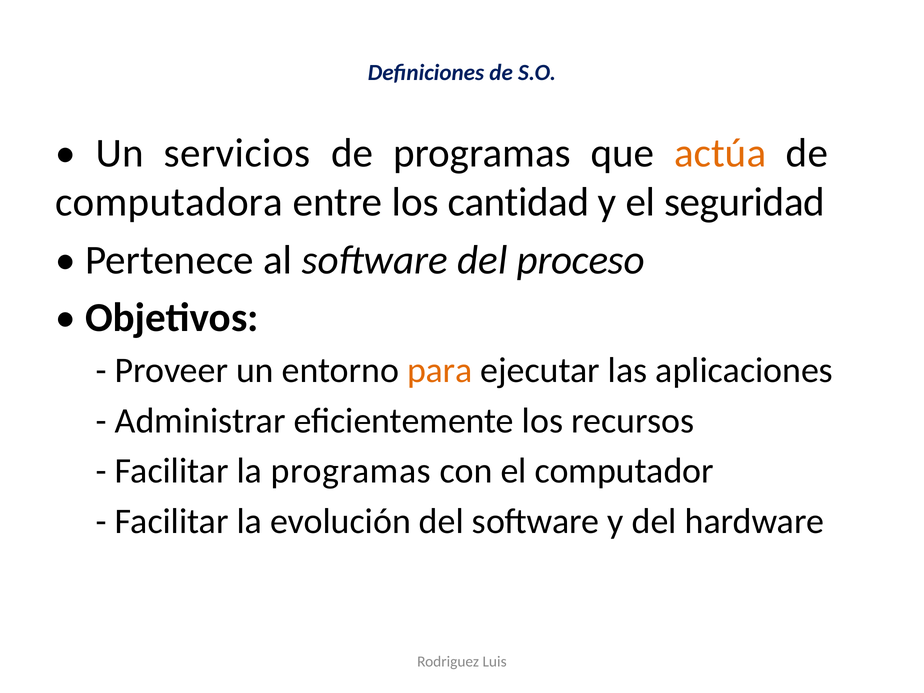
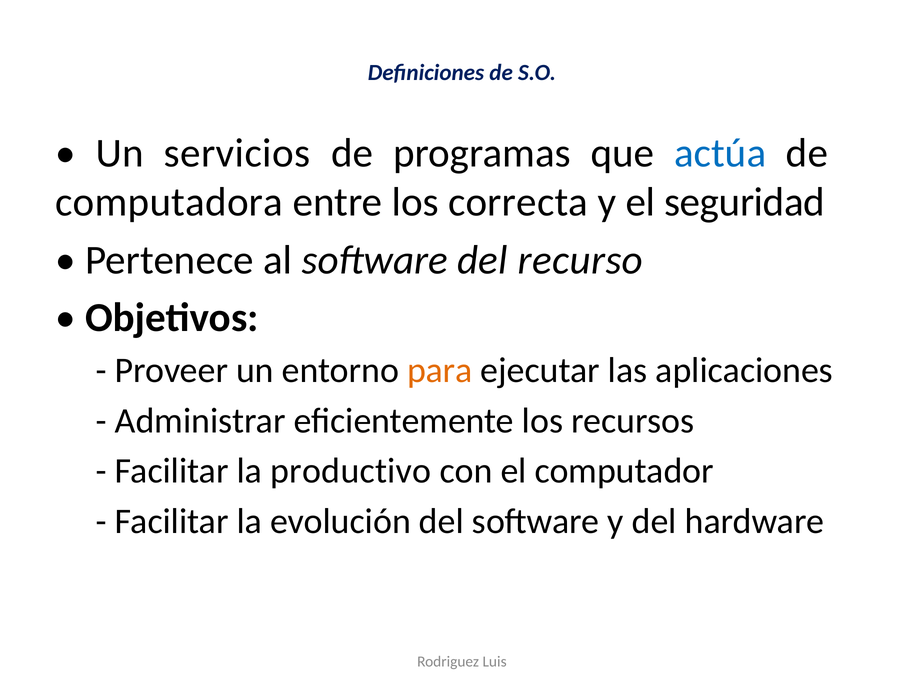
actúa colour: orange -> blue
cantidad: cantidad -> correcta
proceso: proceso -> recurso
la programas: programas -> productivo
